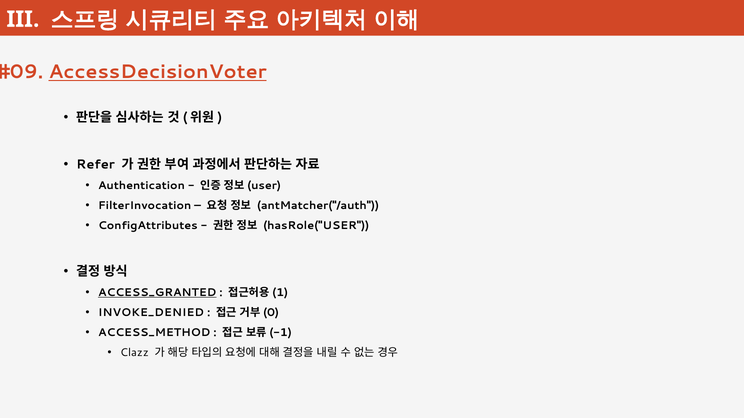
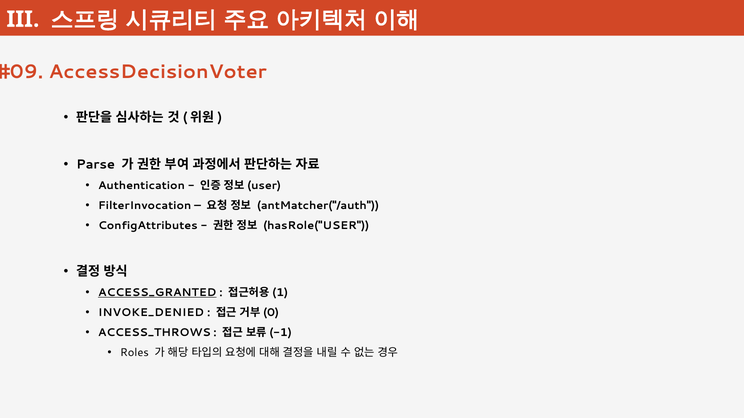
AccessDecisionVoter underline: present -> none
Refer: Refer -> Parse
ACCESS_METHOD: ACCESS_METHOD -> ACCESS_THROWS
Clazz: Clazz -> Roles
